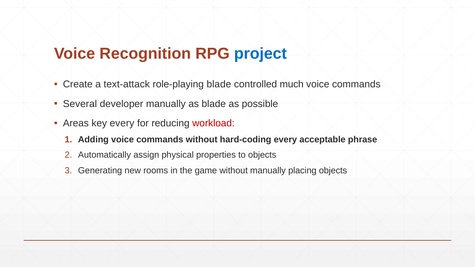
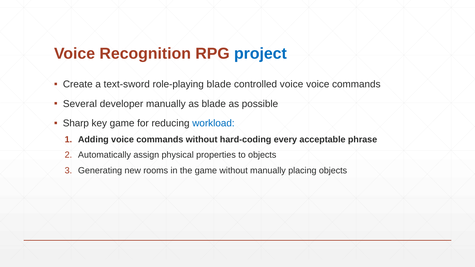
text-attack: text-attack -> text-sword
controlled much: much -> voice
Areas: Areas -> Sharp
key every: every -> game
workload colour: red -> blue
